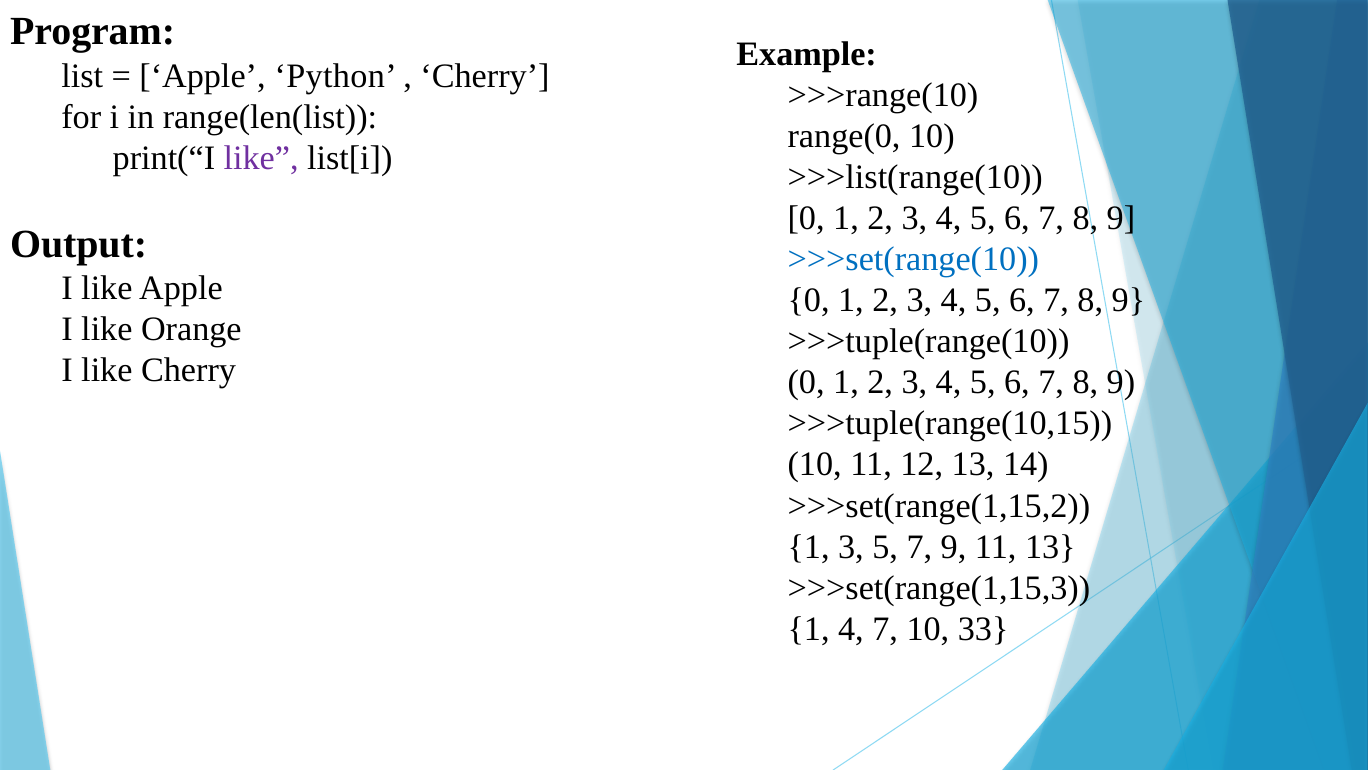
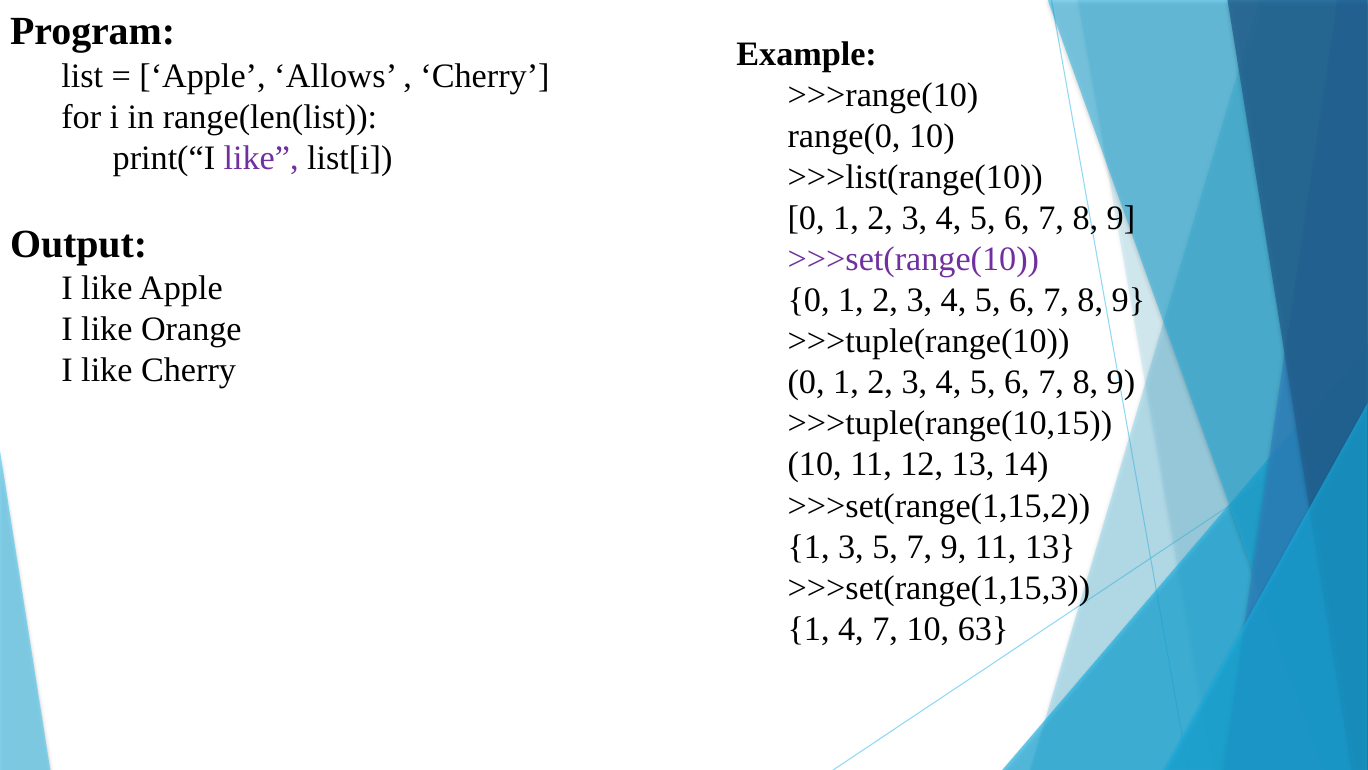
Python: Python -> Allows
>>>set(range(10 colour: blue -> purple
33: 33 -> 63
